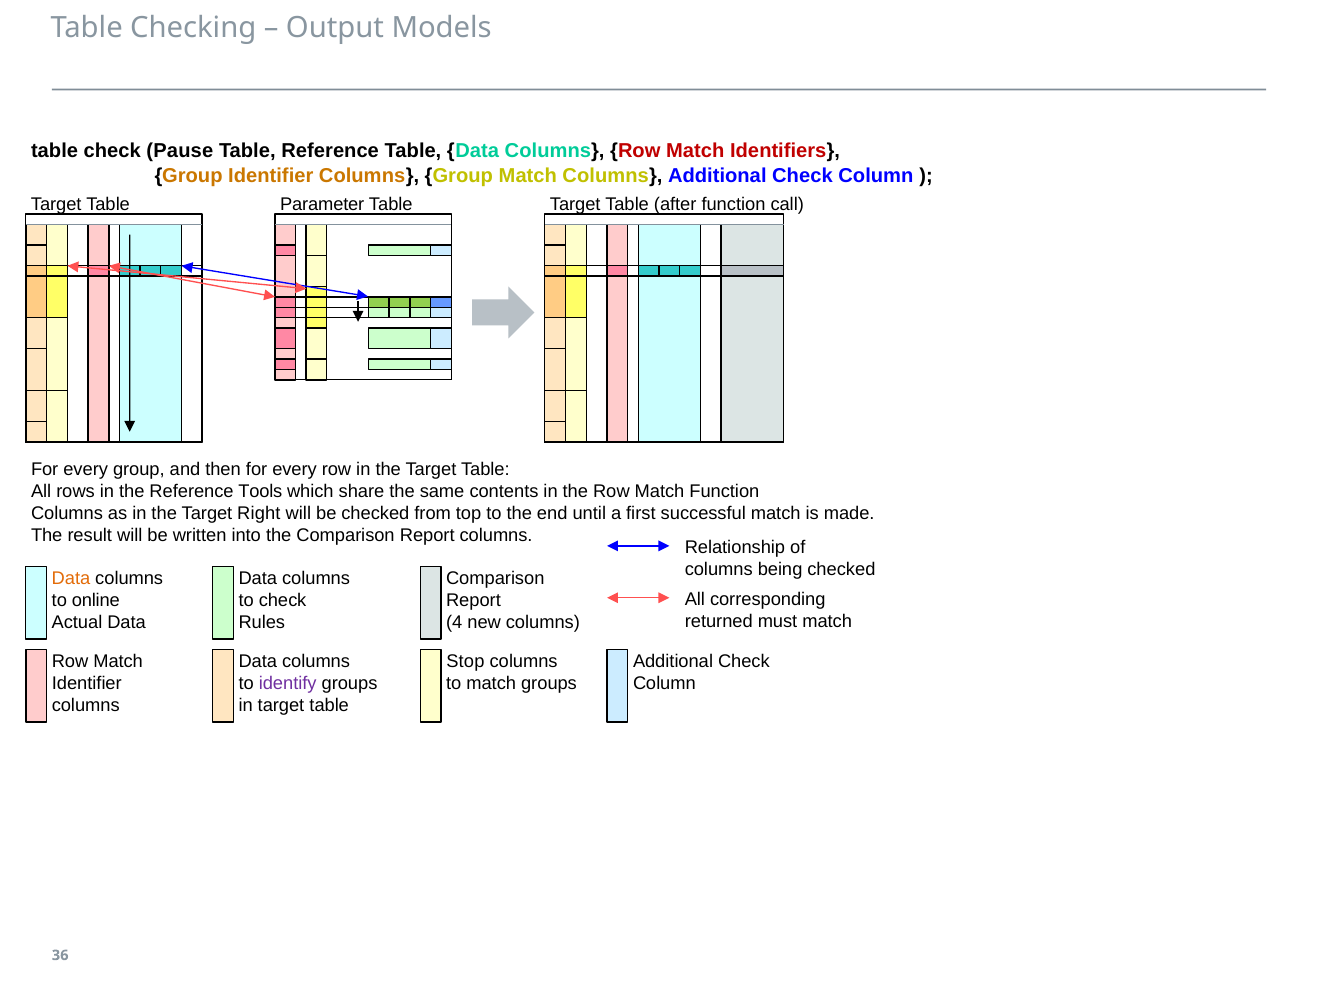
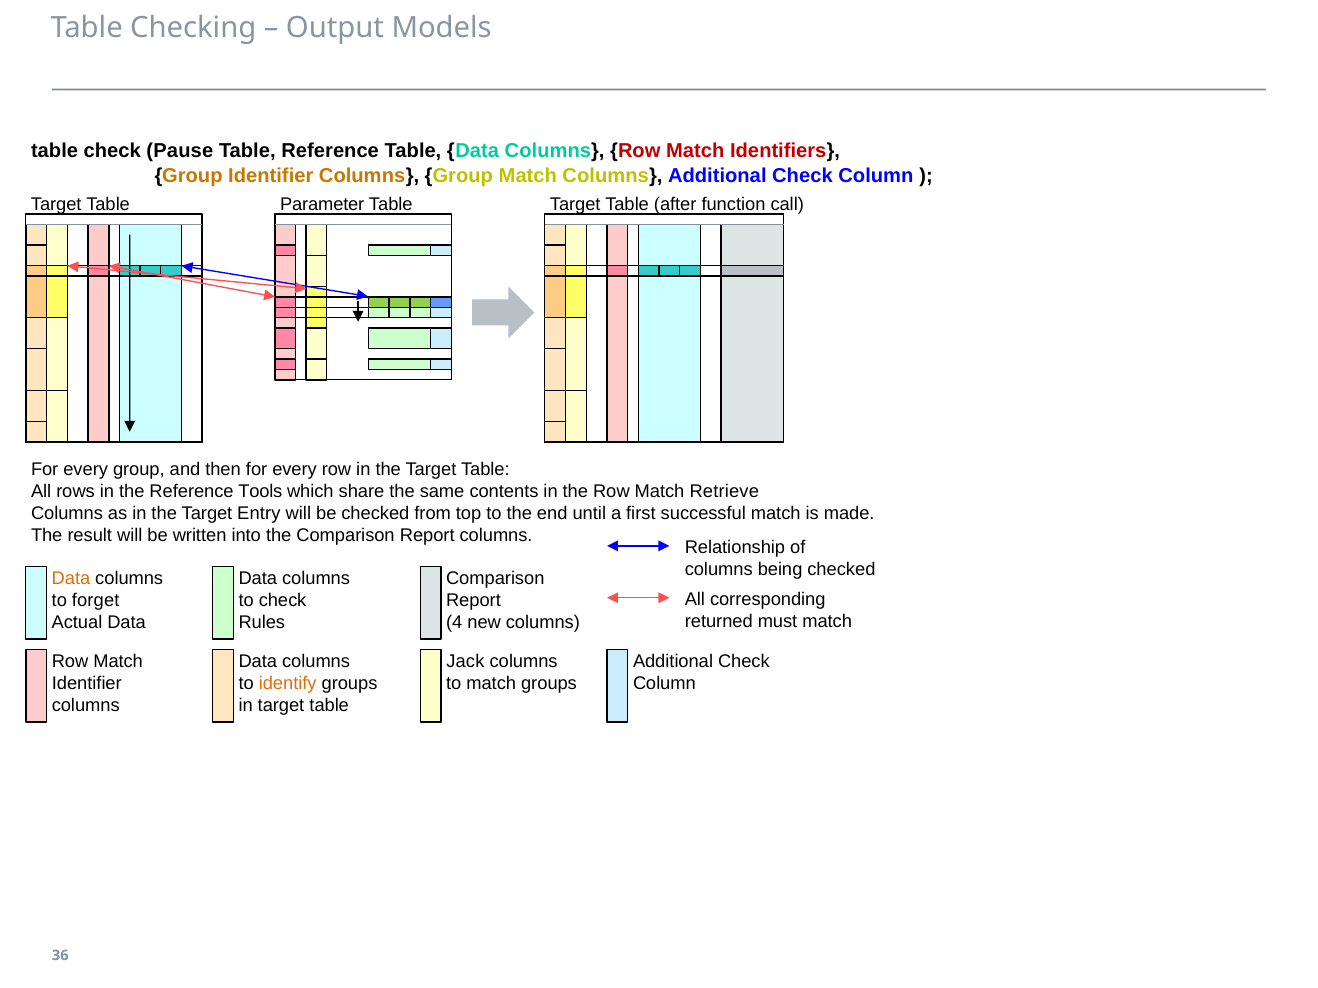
Match Function: Function -> Retrieve
Right: Right -> Entry
online: online -> forget
Stop: Stop -> Jack
identify colour: purple -> orange
